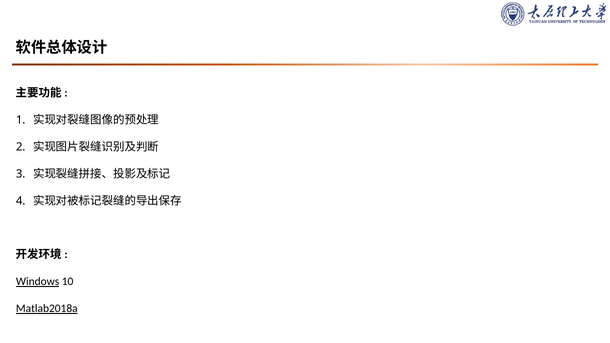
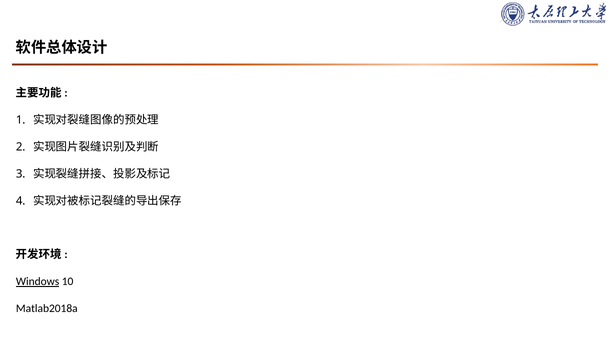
Matlab2018a underline: present -> none
